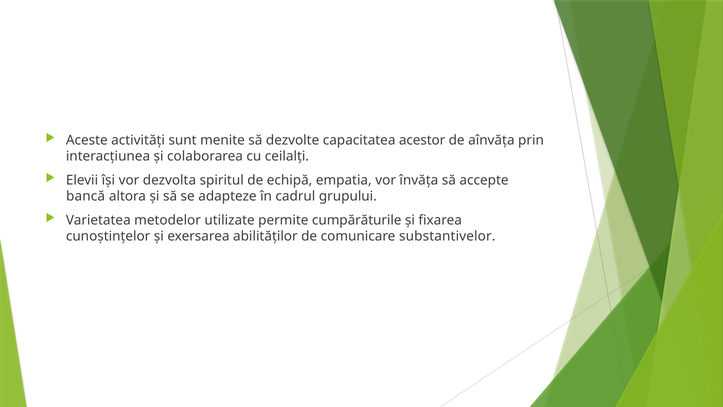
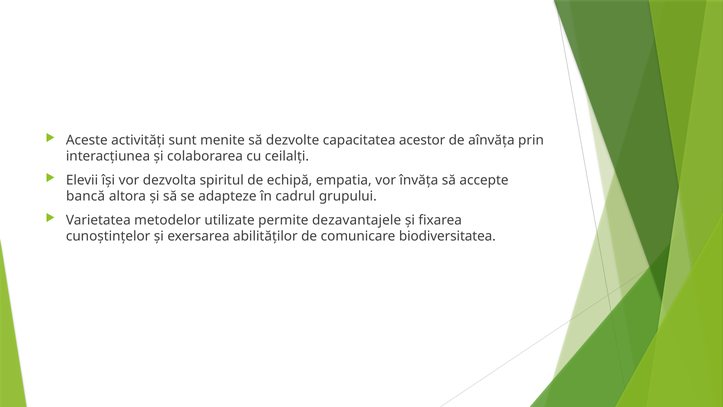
cumpărăturile: cumpărăturile -> dezavantajele
substantivelor: substantivelor -> biodiversitatea
